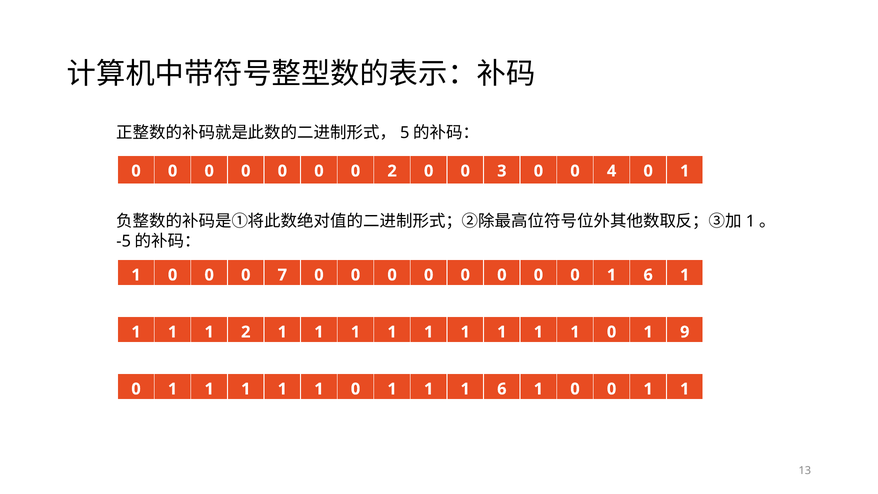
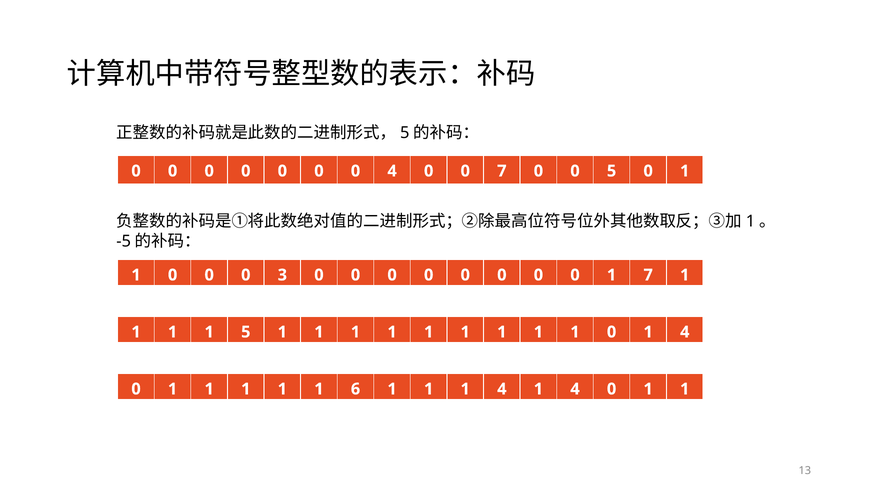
0 2: 2 -> 4
0 3: 3 -> 7
0 4: 4 -> 5
7: 7 -> 3
0 1 6: 6 -> 7
1 2: 2 -> 5
0 1 9: 9 -> 4
0 at (356, 389): 0 -> 6
1 1 6: 6 -> 4
0 at (575, 389): 0 -> 4
